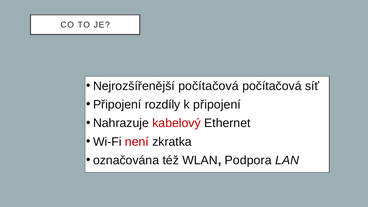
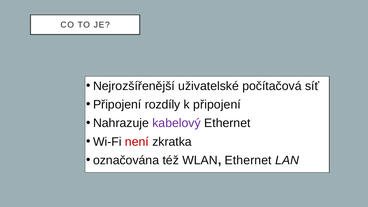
Nejrozšířenější počítačová: počítačová -> uživatelské
kabelový colour: red -> purple
WLAN Podpora: Podpora -> Ethernet
